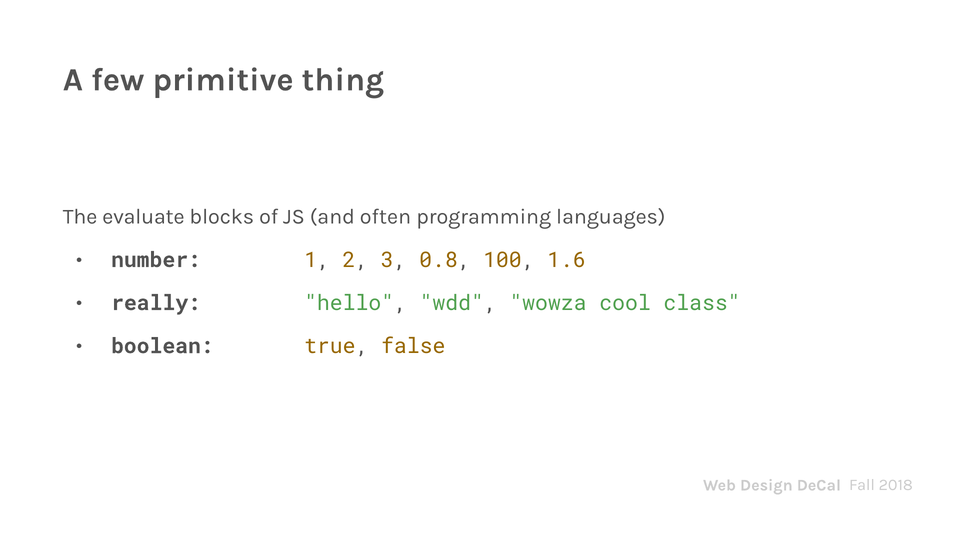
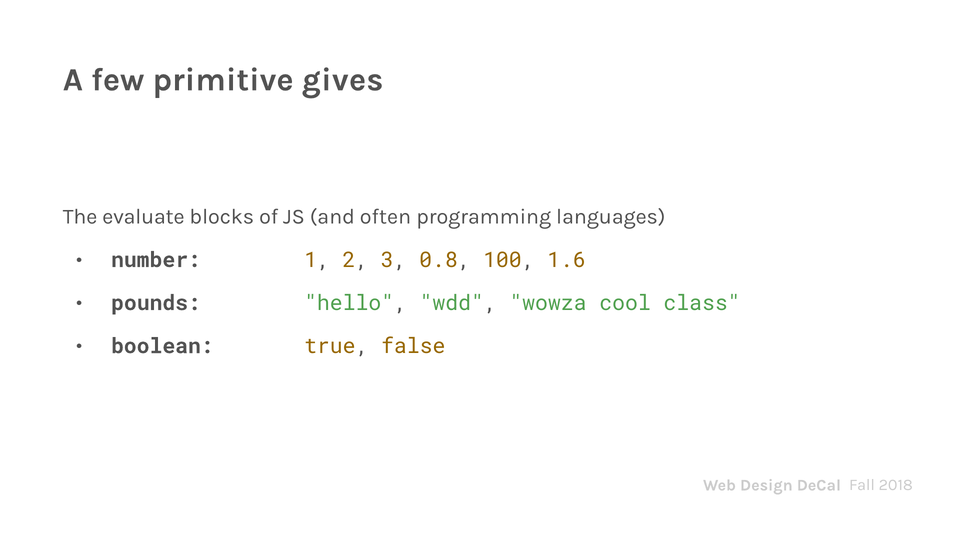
thing: thing -> gives
really: really -> pounds
